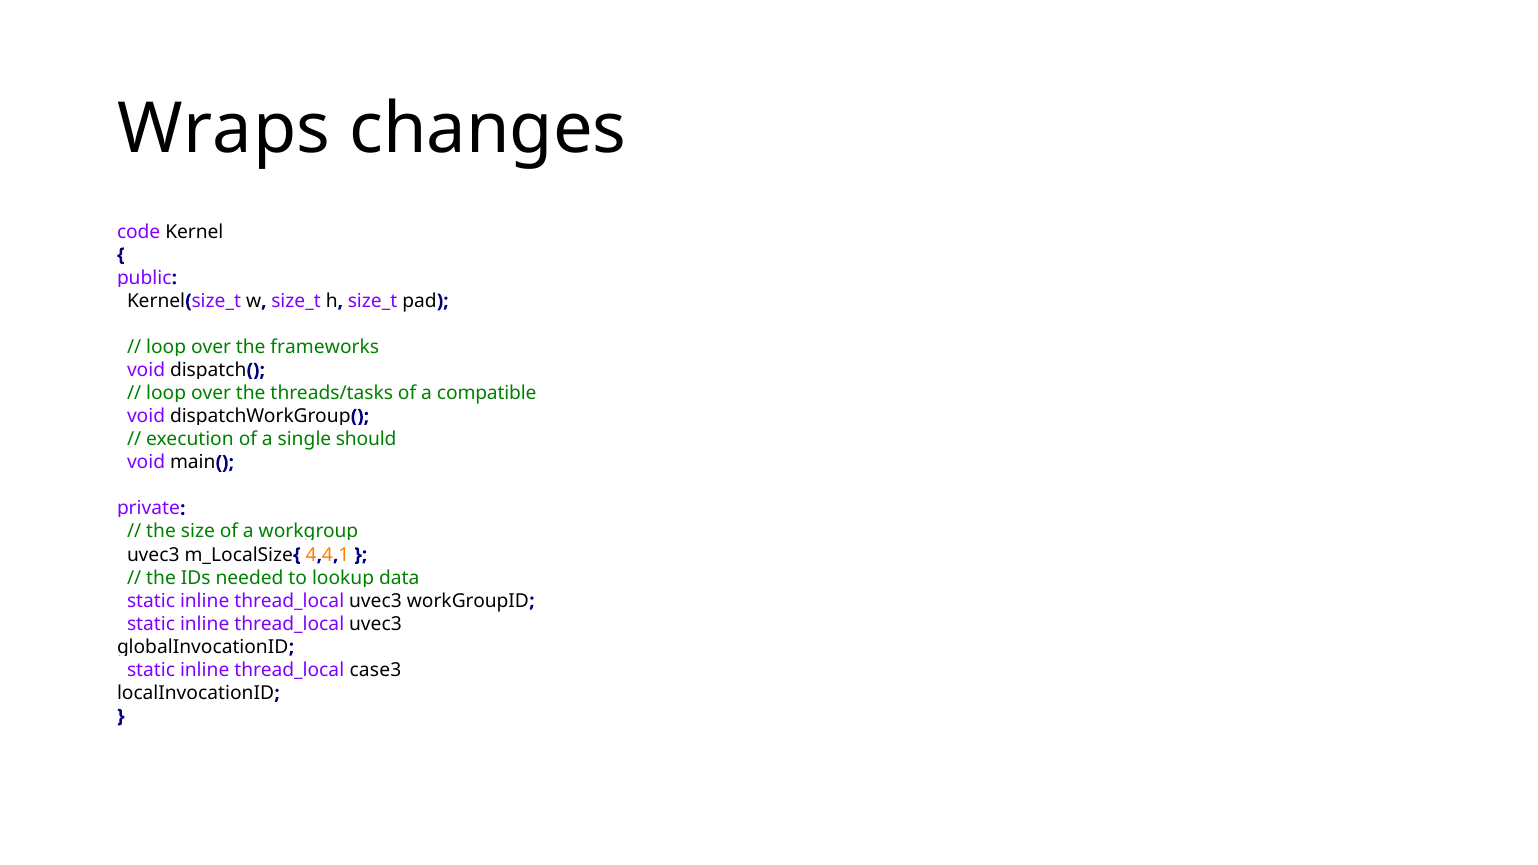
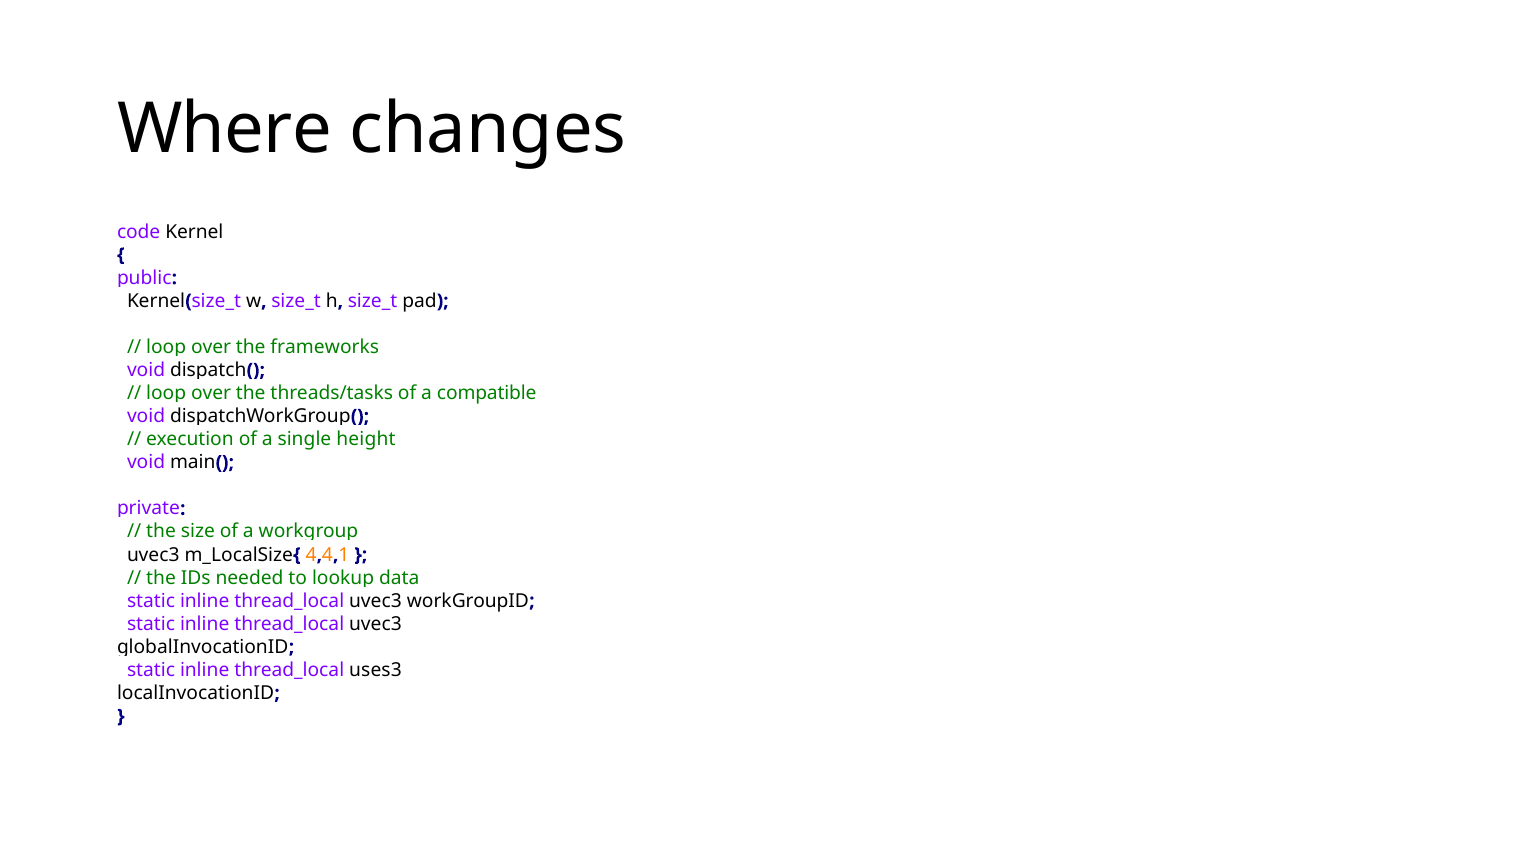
Wraps: Wraps -> Where
should: should -> height
case3: case3 -> uses3
